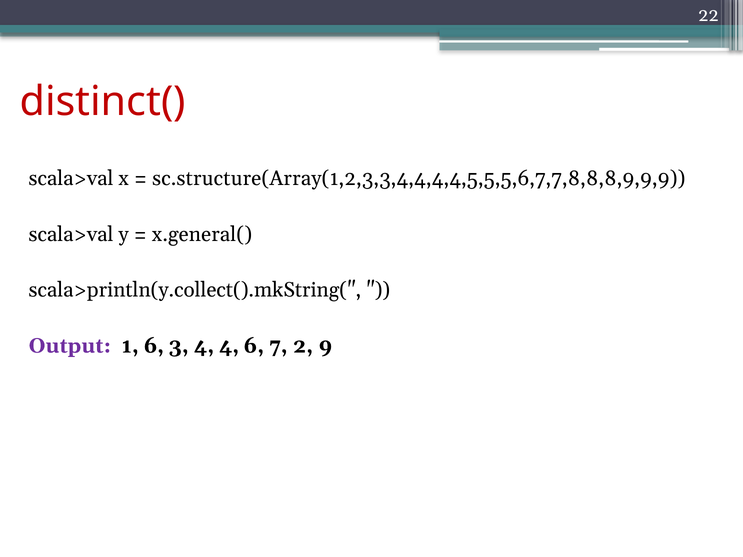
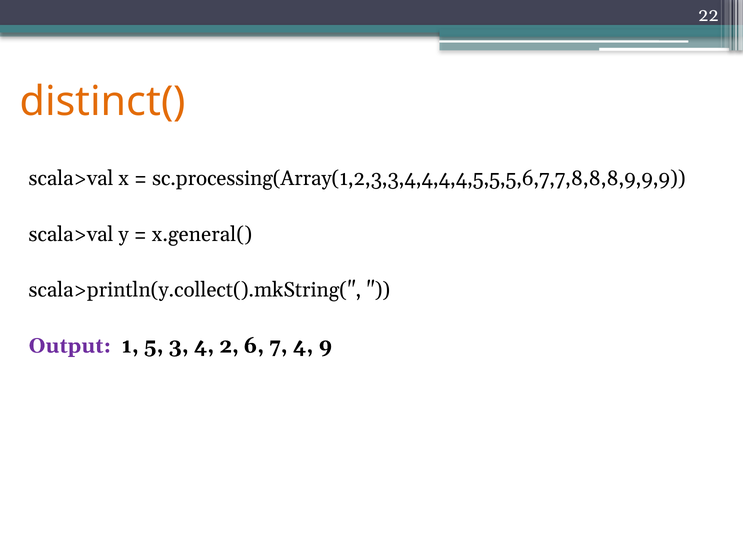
distinct( colour: red -> orange
sc.structure(Array(1,2,3,3,4,4,4,4,5,5,5,6,7,7,8,8,8,9,9,9: sc.structure(Array(1,2,3,3,4,4,4,4,5,5,5,6,7,7,8,8,8,9,9,9 -> sc.processing(Array(1,2,3,3,4,4,4,4,5,5,5,6,7,7,8,8,8,9,9,9
1 6: 6 -> 5
4 4: 4 -> 2
7 2: 2 -> 4
